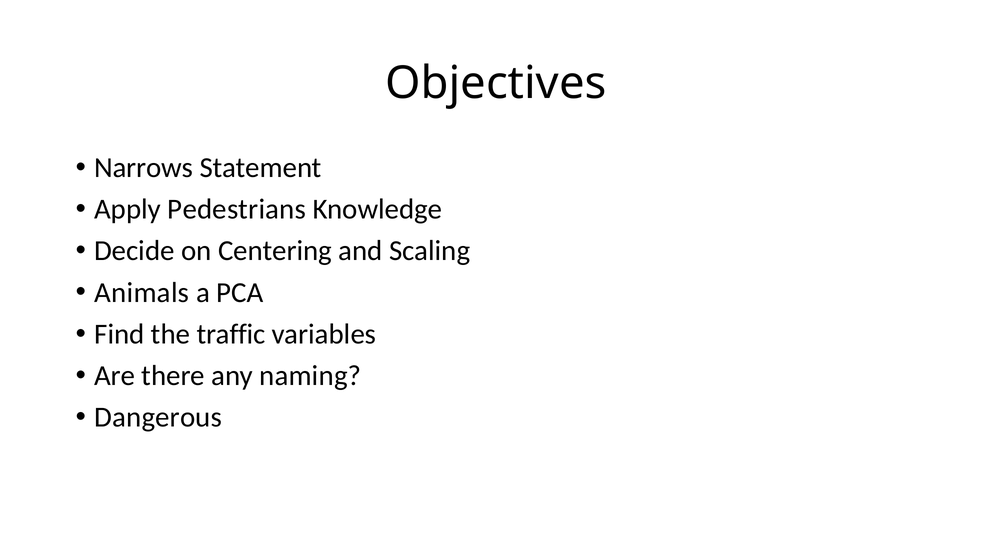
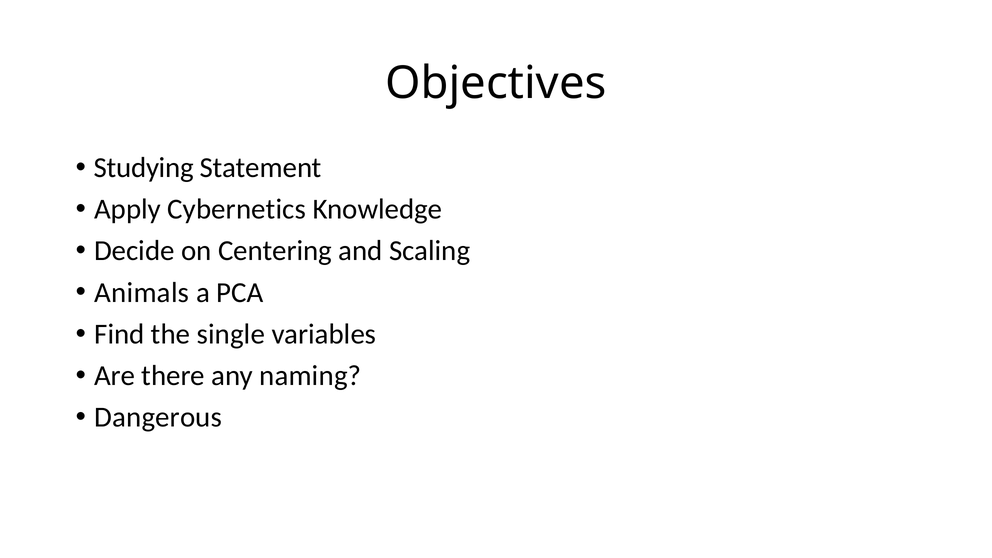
Narrows: Narrows -> Studying
Pedestrians: Pedestrians -> Cybernetics
traffic: traffic -> single
